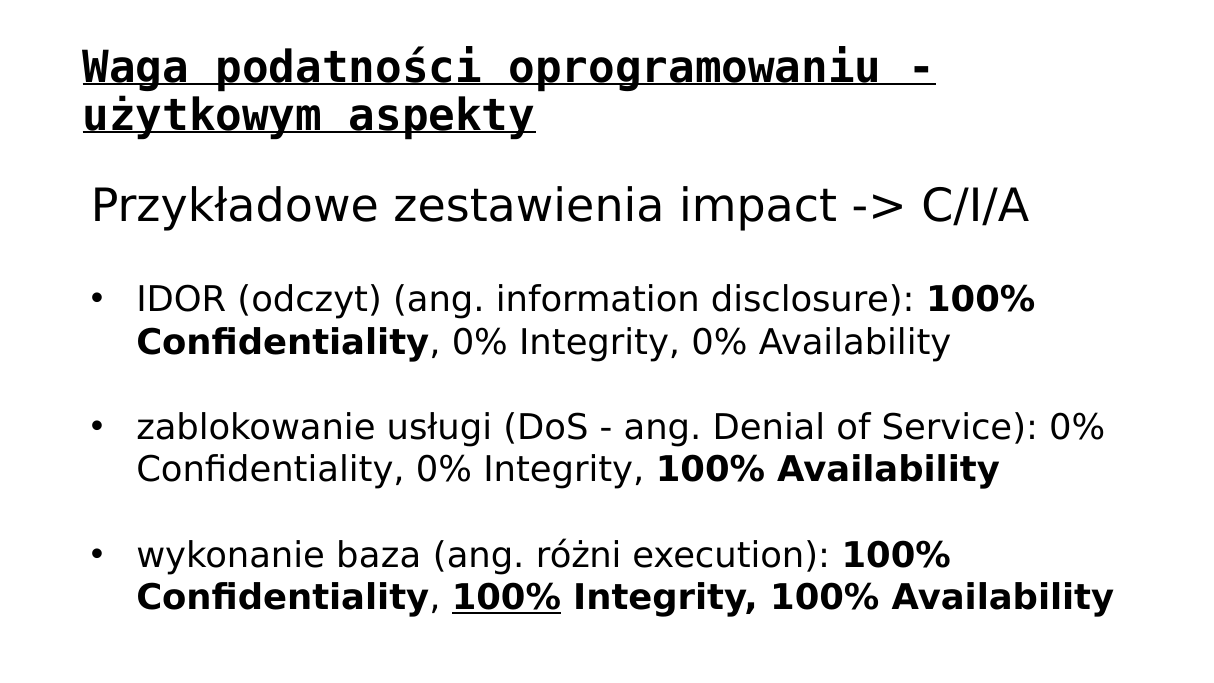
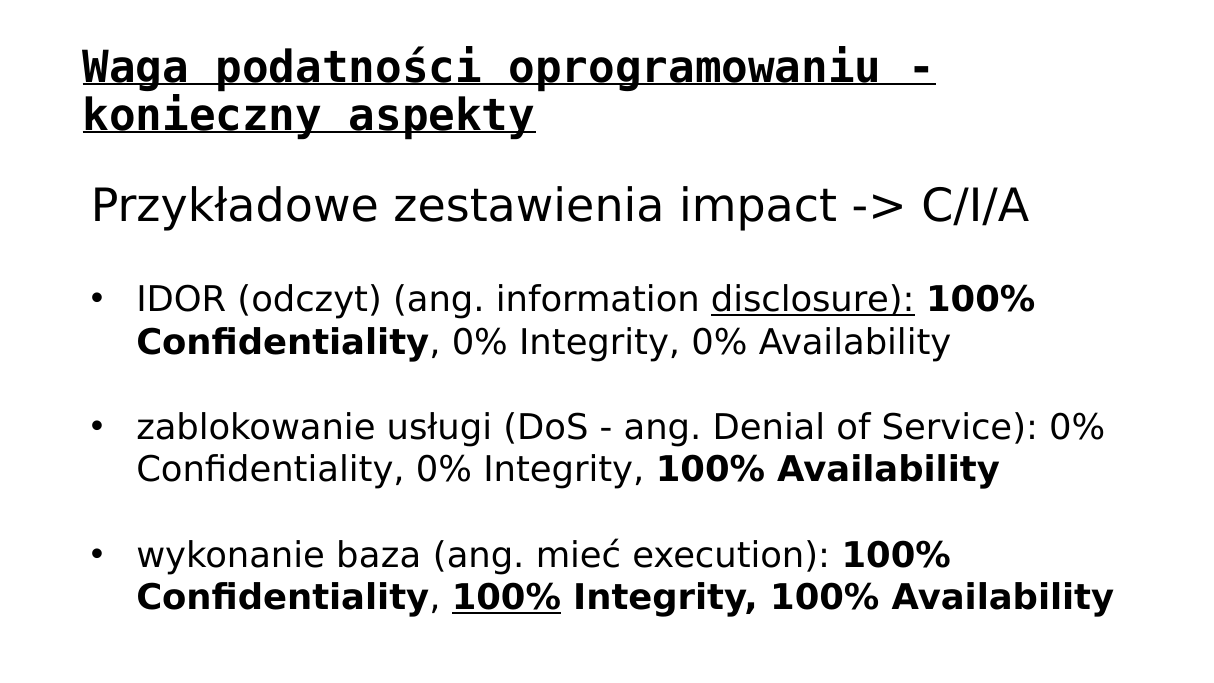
użytkowym: użytkowym -> konieczny
disclosure underline: none -> present
różni: różni -> mieć
